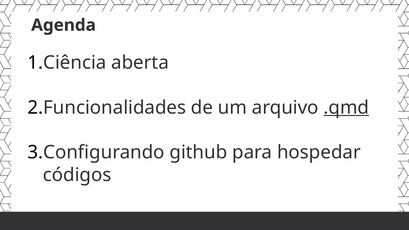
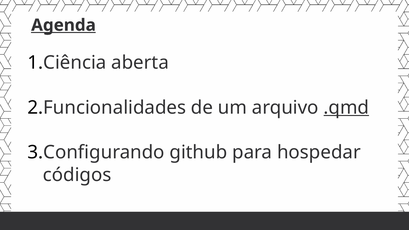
Agenda underline: none -> present
